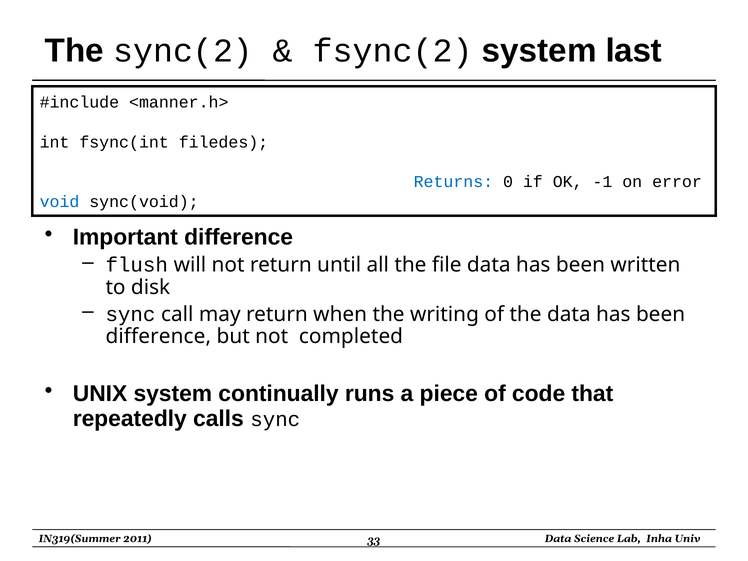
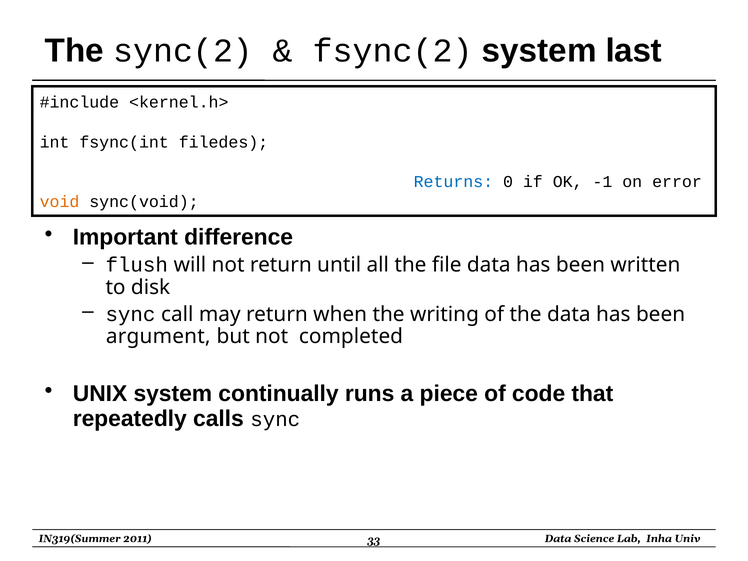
<manner.h>: <manner.h> -> <kernel.h>
void colour: blue -> orange
difference at (158, 337): difference -> argument
